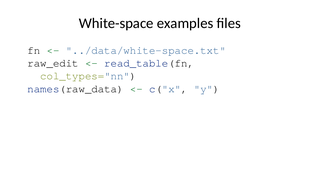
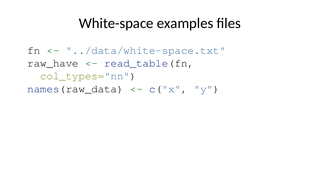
raw_edit: raw_edit -> raw_have
